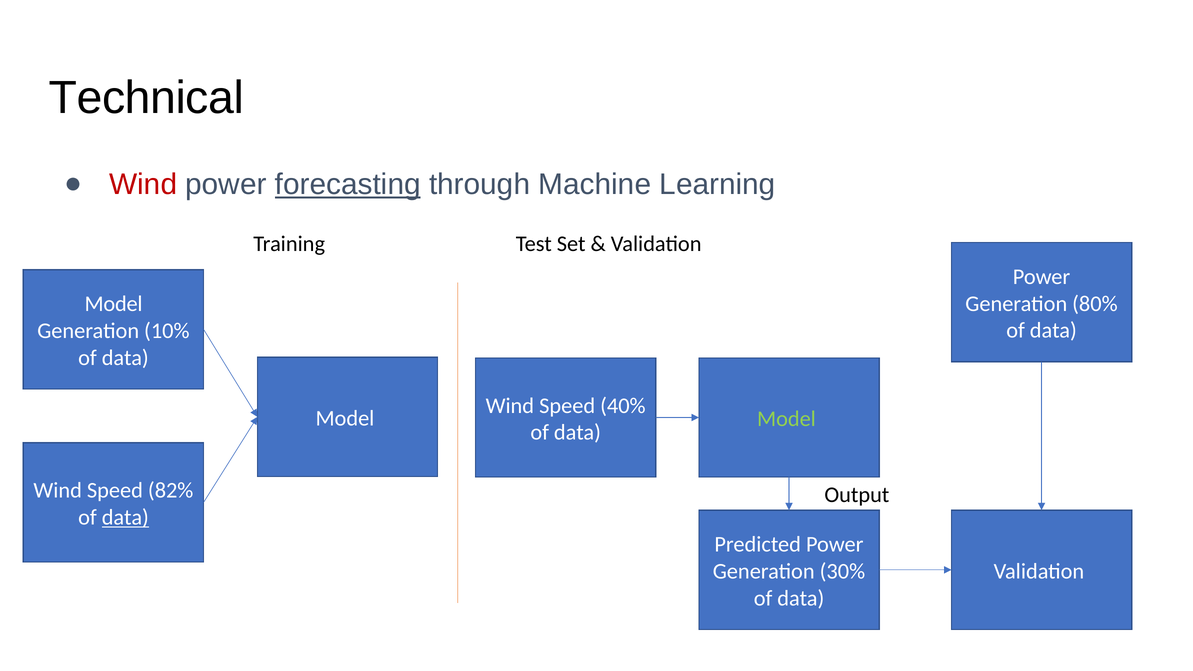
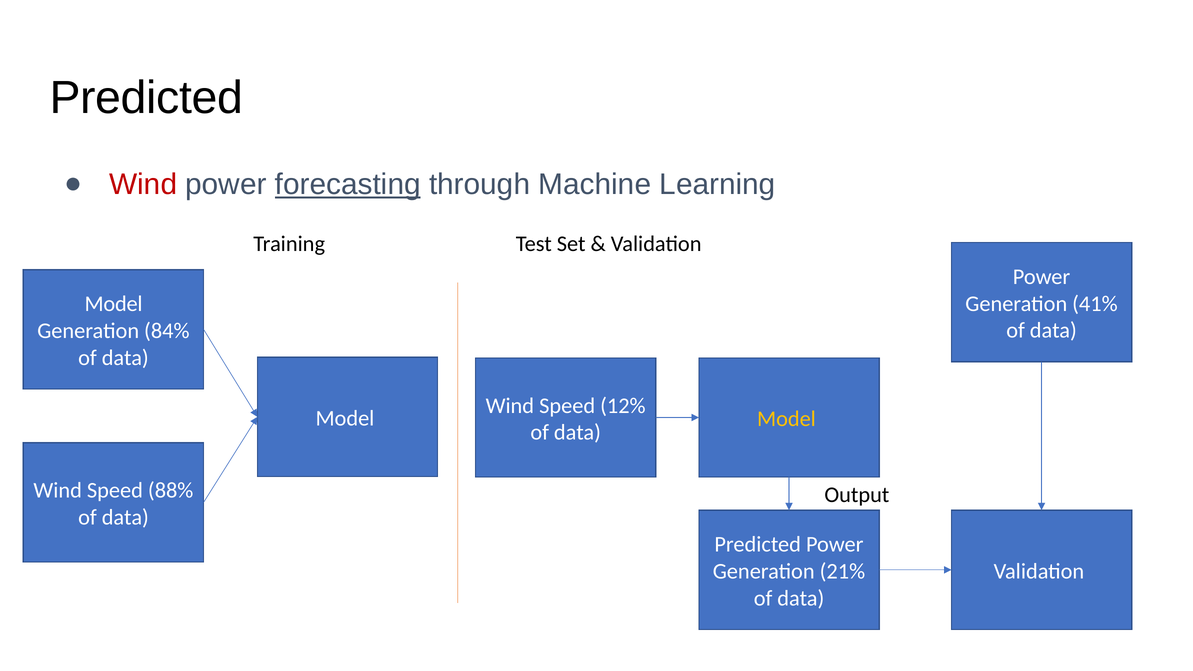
Technical at (146, 98): Technical -> Predicted
80%: 80% -> 41%
10%: 10% -> 84%
40%: 40% -> 12%
Model at (786, 419) colour: light green -> yellow
82%: 82% -> 88%
data at (125, 517) underline: present -> none
30%: 30% -> 21%
